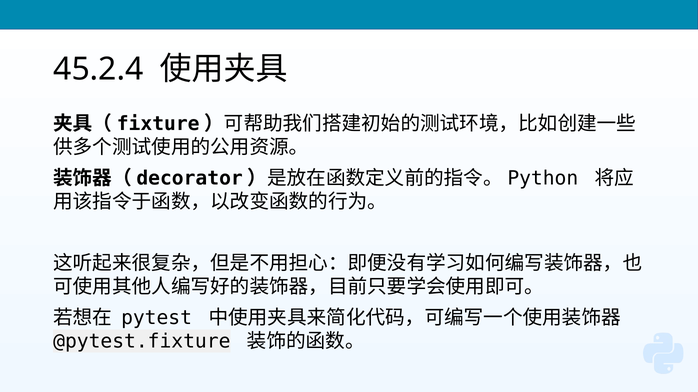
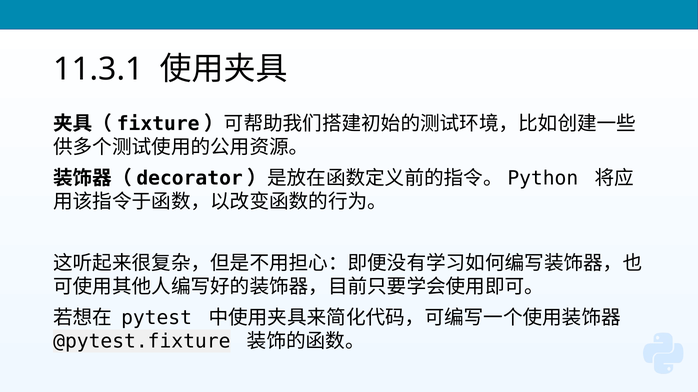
45.2.4: 45.2.4 -> 11.3.1
